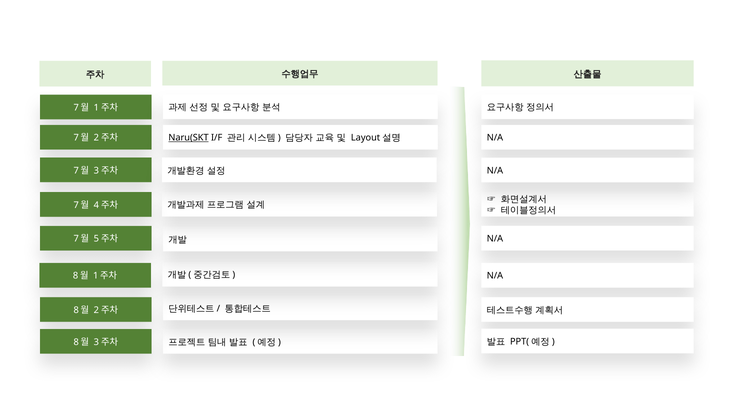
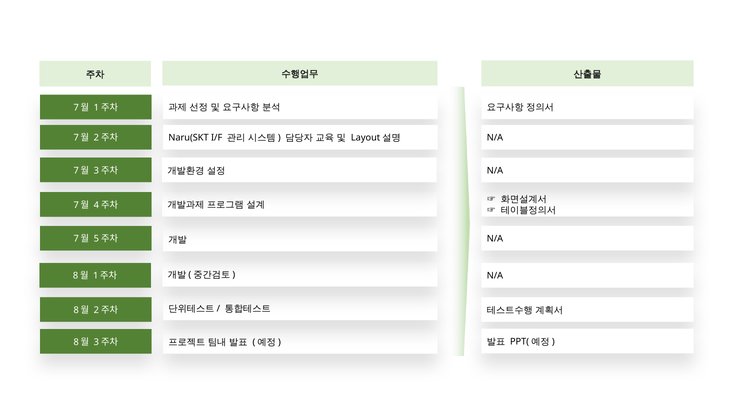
Naru(SKT underline: present -> none
